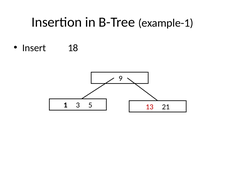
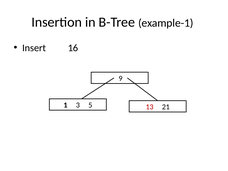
18: 18 -> 16
